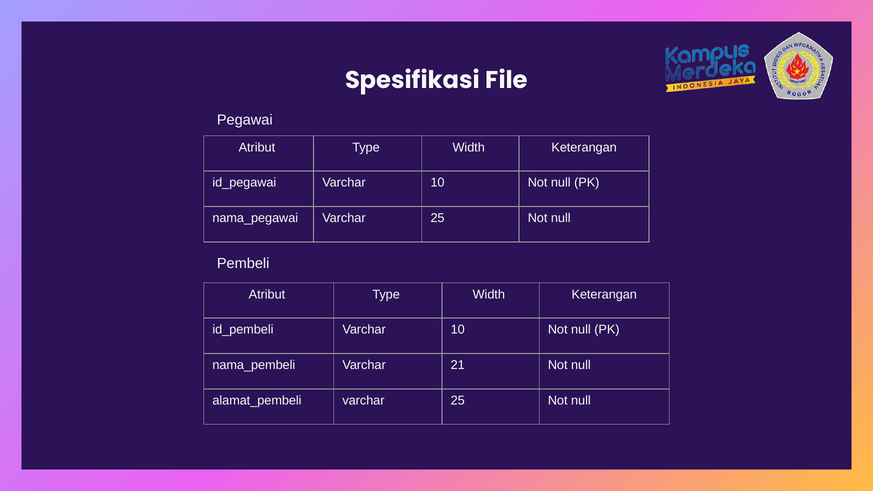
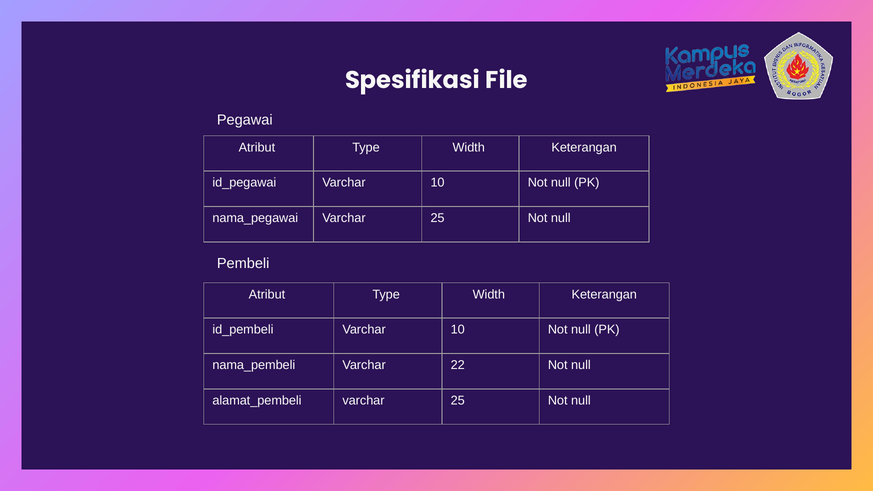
21: 21 -> 22
